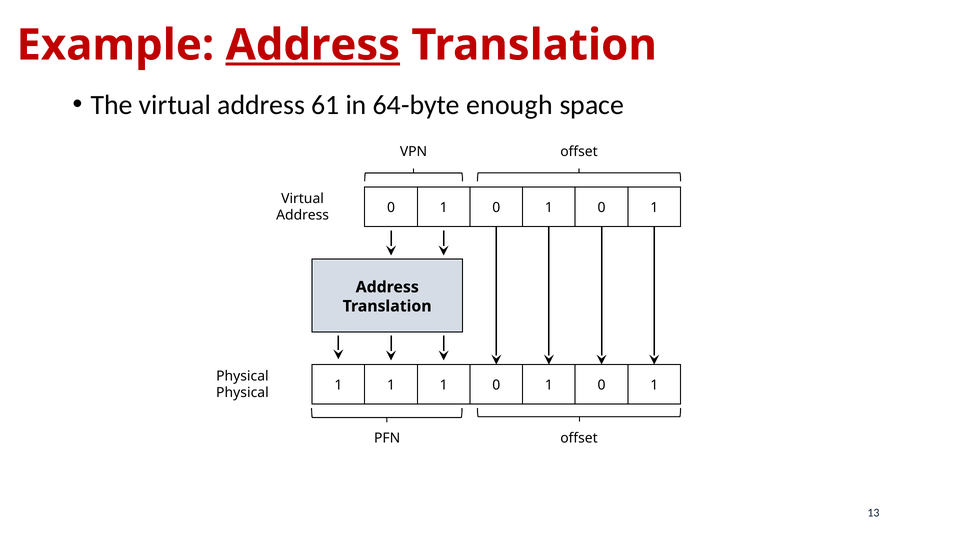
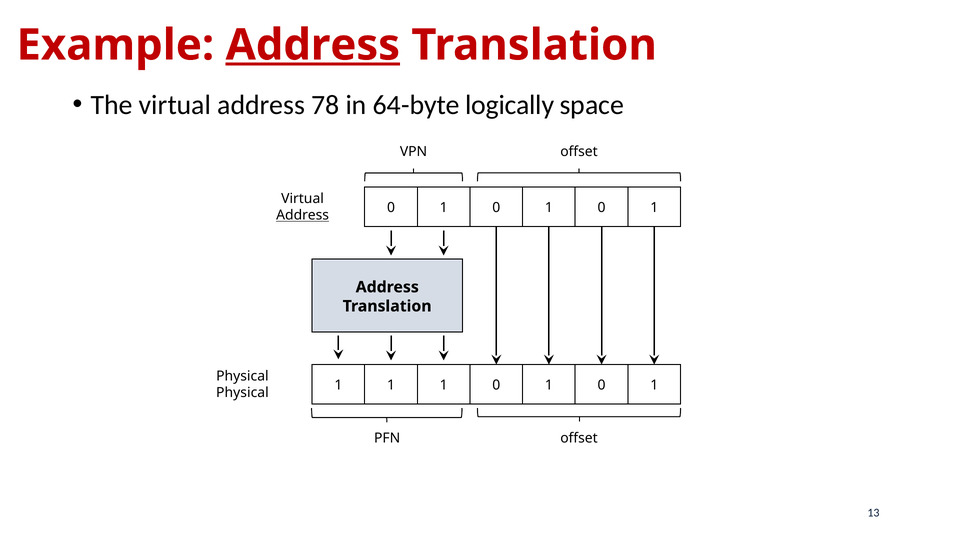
61: 61 -> 78
enough: enough -> logically
Address at (303, 215) underline: none -> present
